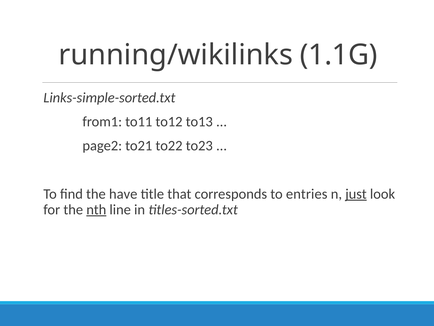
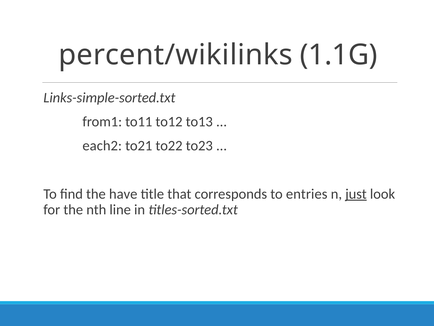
running/wikilinks: running/wikilinks -> percent/wikilinks
page2: page2 -> each2
nth underline: present -> none
